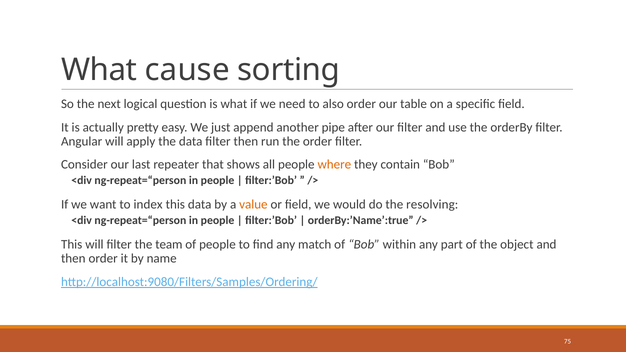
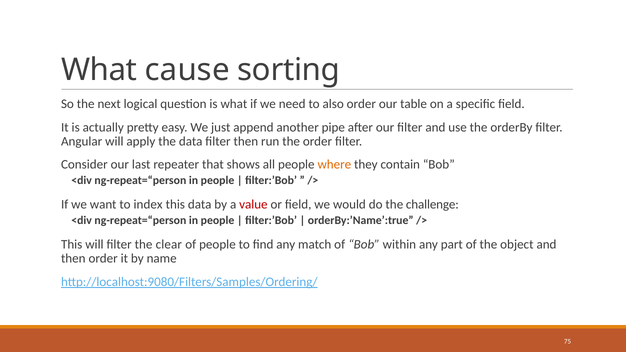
value colour: orange -> red
resolving: resolving -> challenge
team: team -> clear
